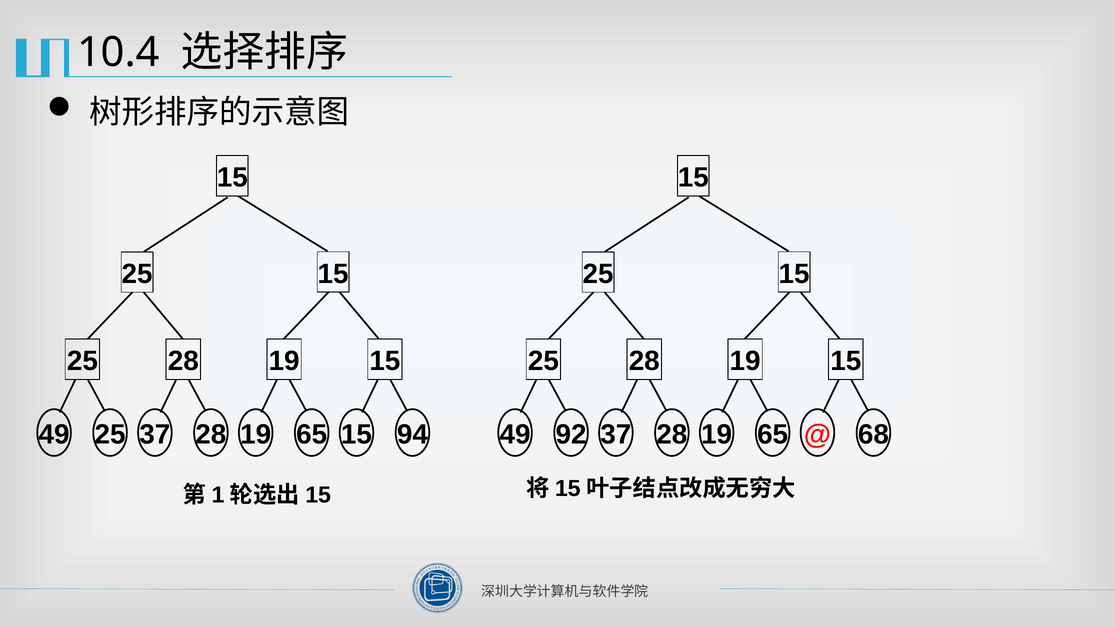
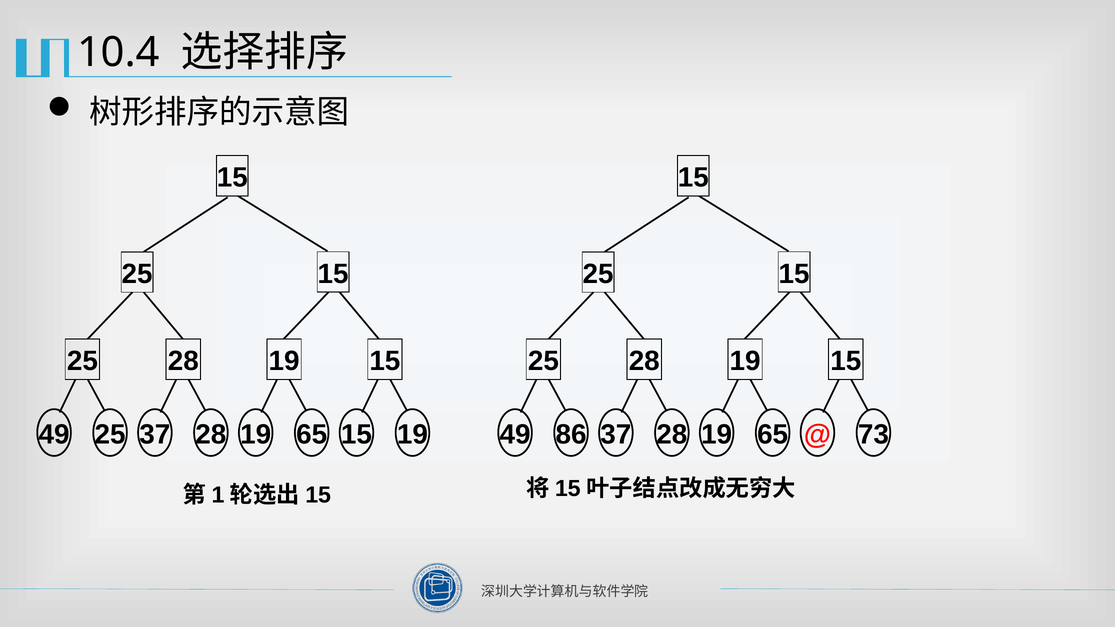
15 94: 94 -> 19
92: 92 -> 86
68: 68 -> 73
